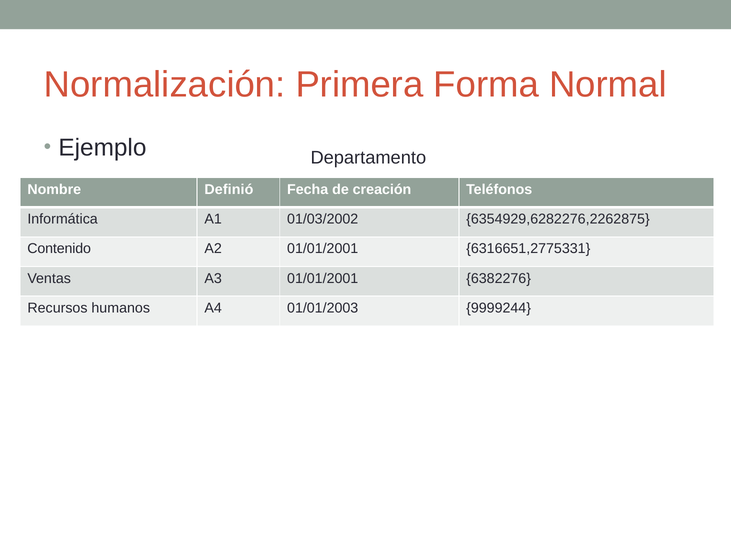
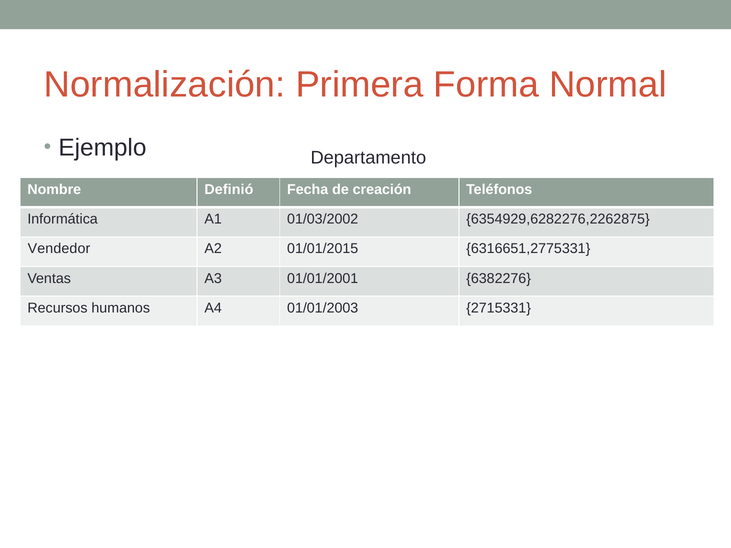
Contenido: Contenido -> Vendedor
A2 01/01/2001: 01/01/2001 -> 01/01/2015
9999244: 9999244 -> 2715331
